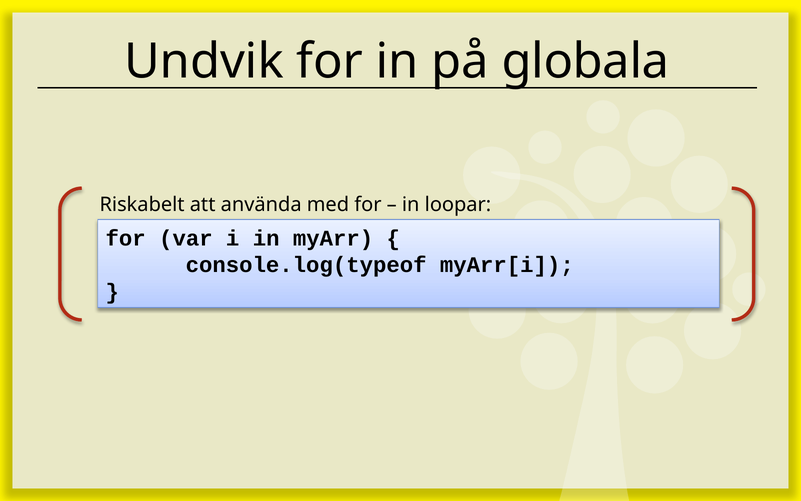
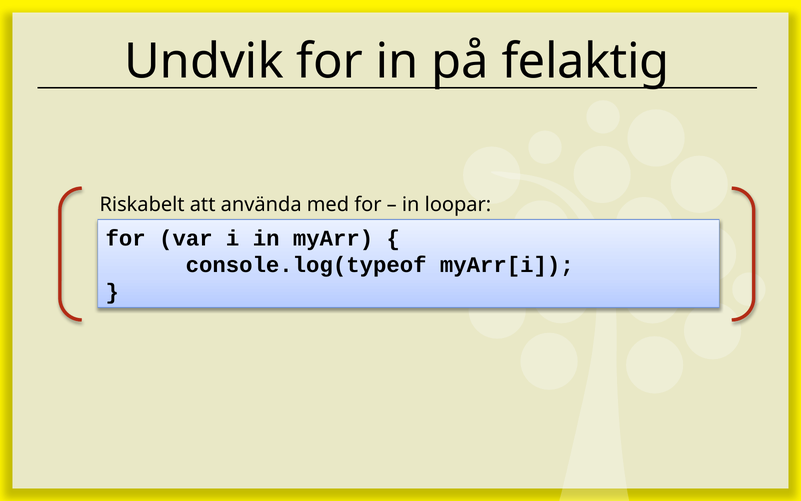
globala: globala -> felaktig
